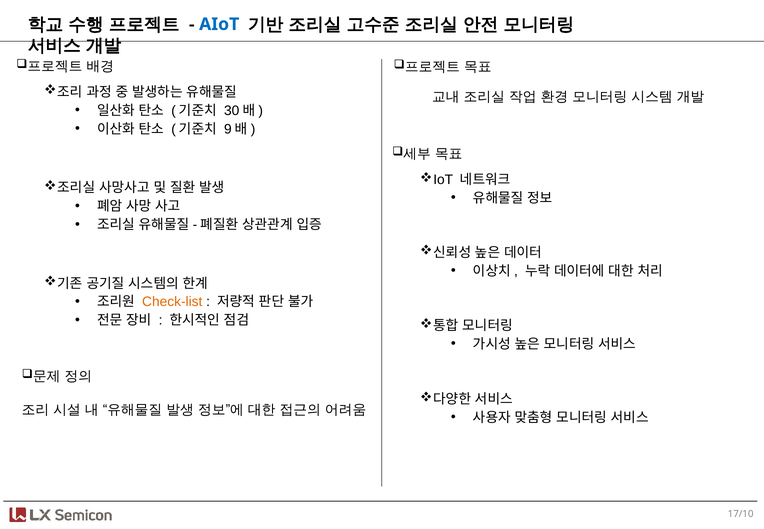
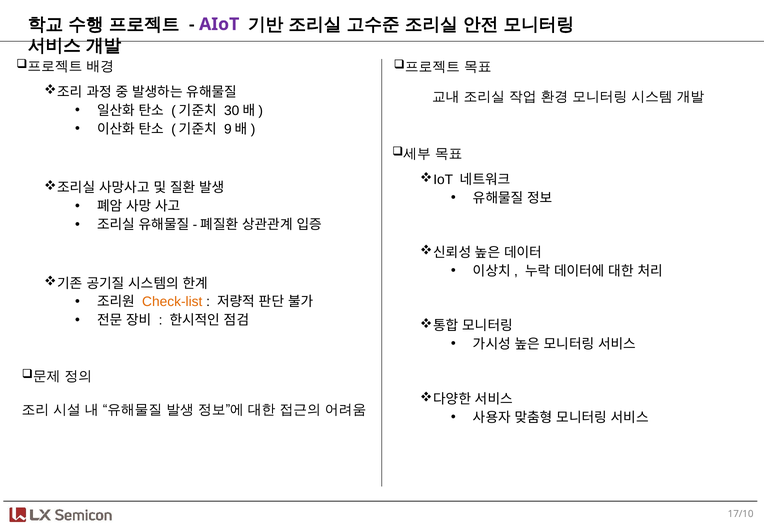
AIoT colour: blue -> purple
